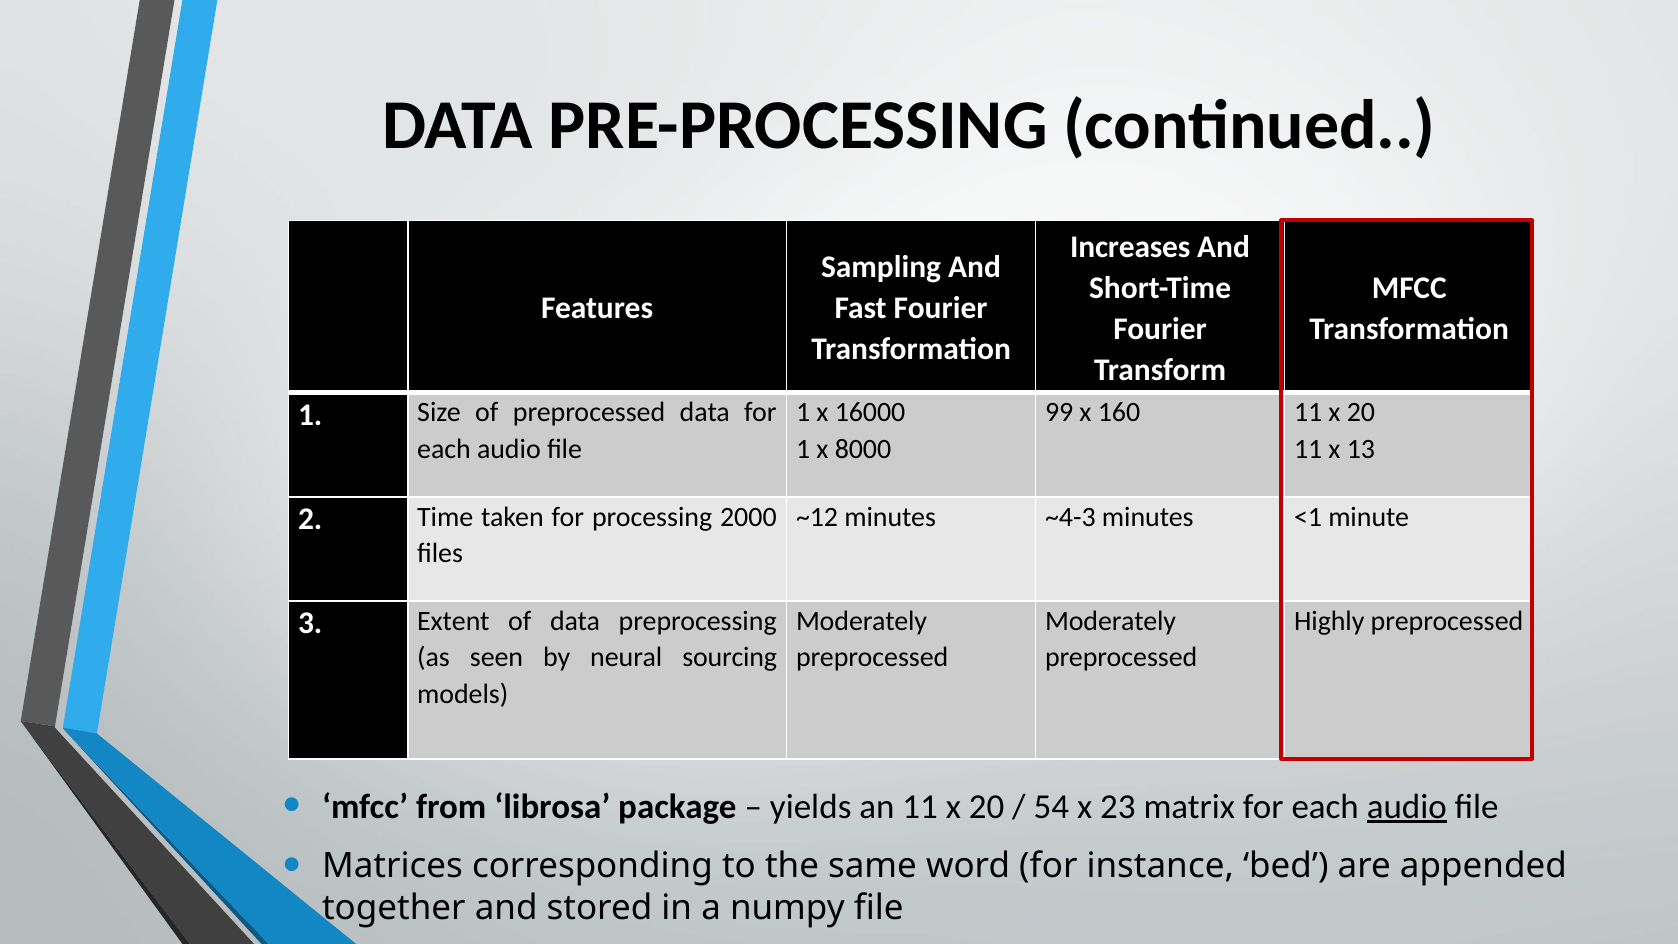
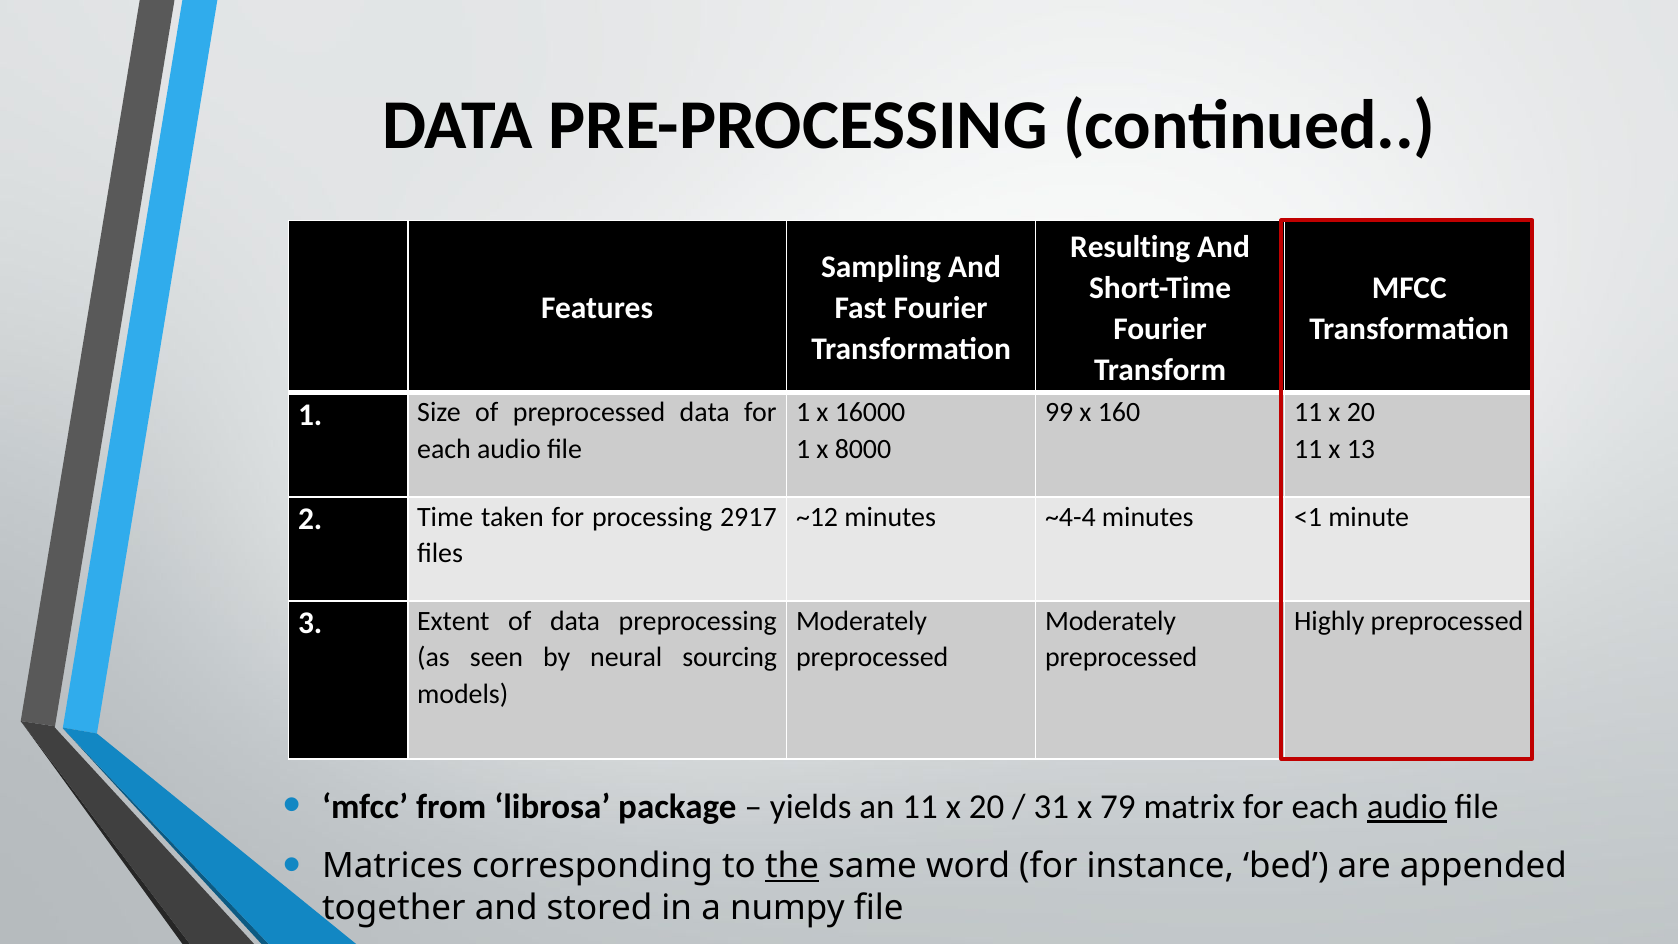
Increases: Increases -> Resulting
~4-3: ~4-3 -> ~4-4
2000: 2000 -> 2917
54: 54 -> 31
23: 23 -> 79
the underline: none -> present
